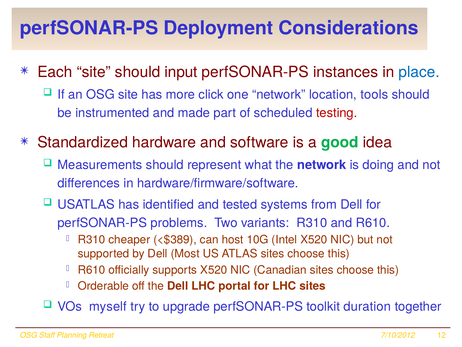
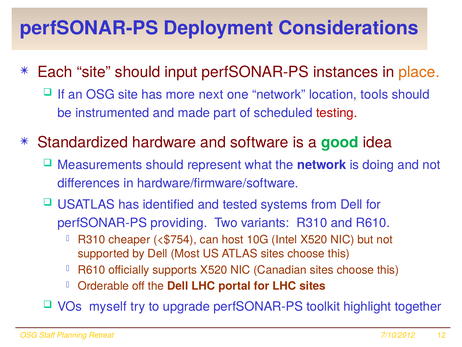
place colour: blue -> orange
click: click -> next
problems: problems -> providing
<$389: <$389 -> <$754
duration: duration -> highlight
